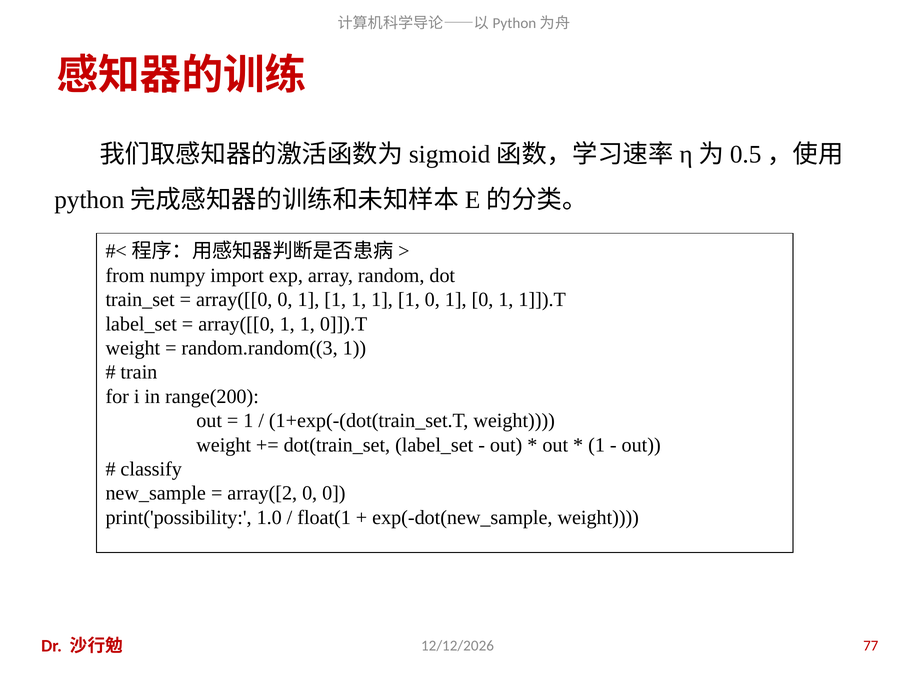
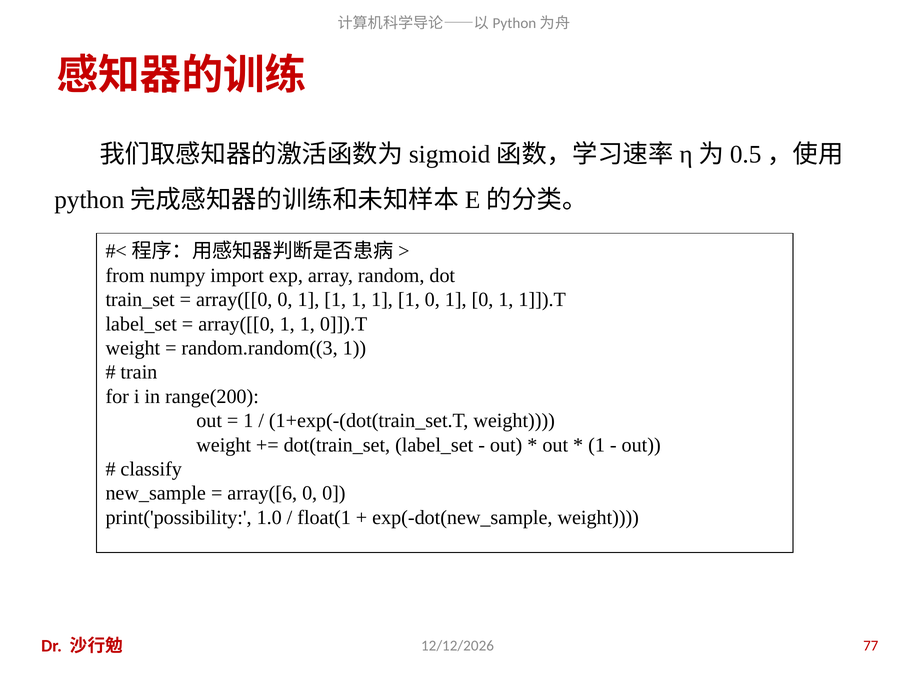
array([2: array([2 -> array([6
